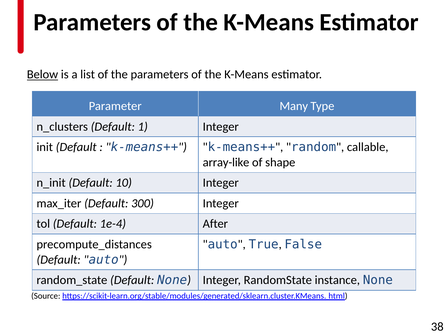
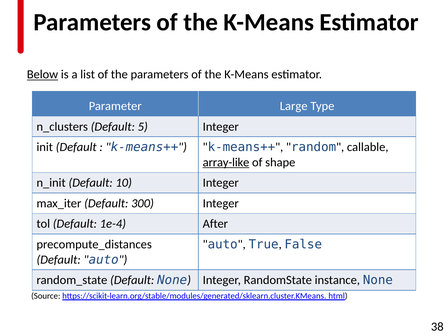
Many: Many -> Large
1: 1 -> 5
array-like underline: none -> present
